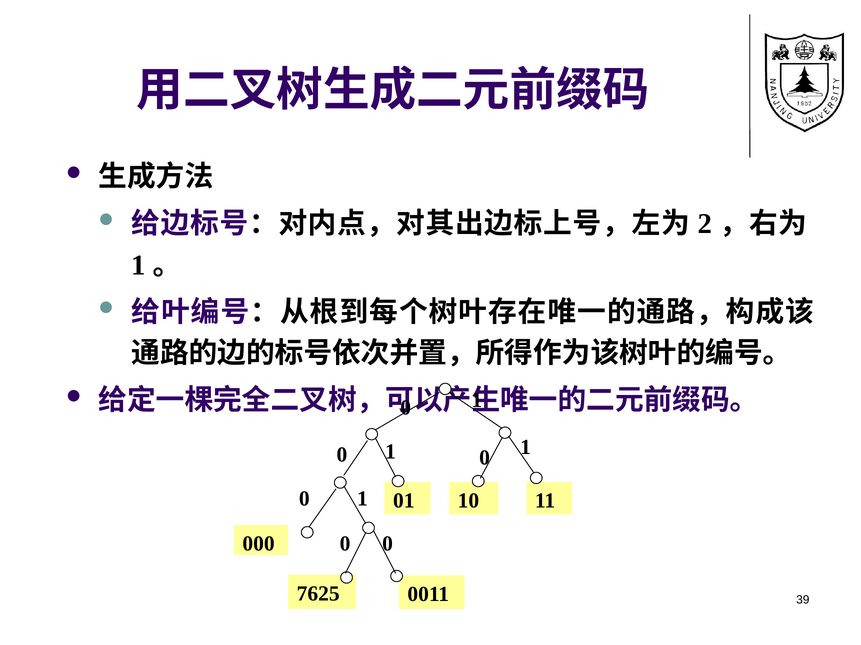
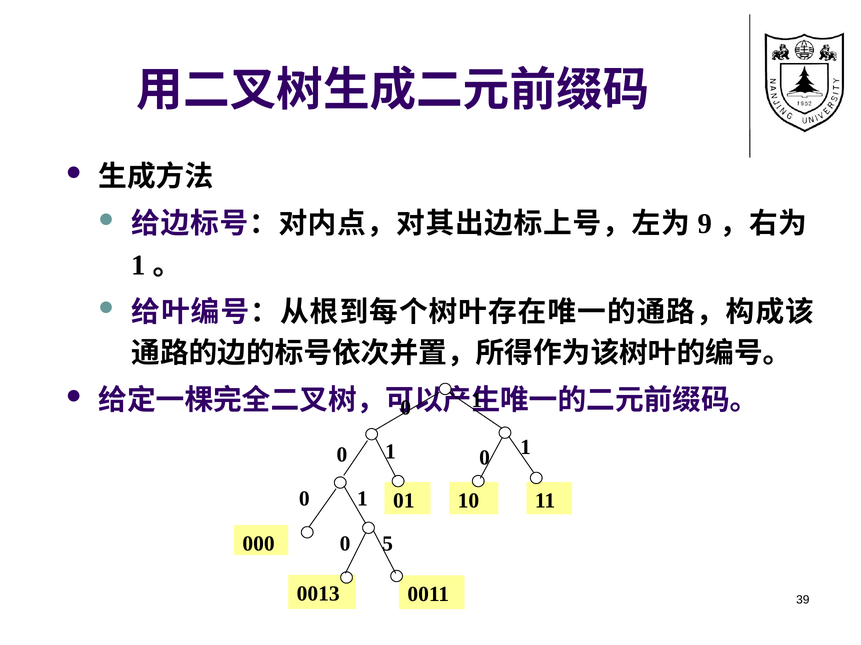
2: 2 -> 9
0 0: 0 -> 5
7625: 7625 -> 0013
